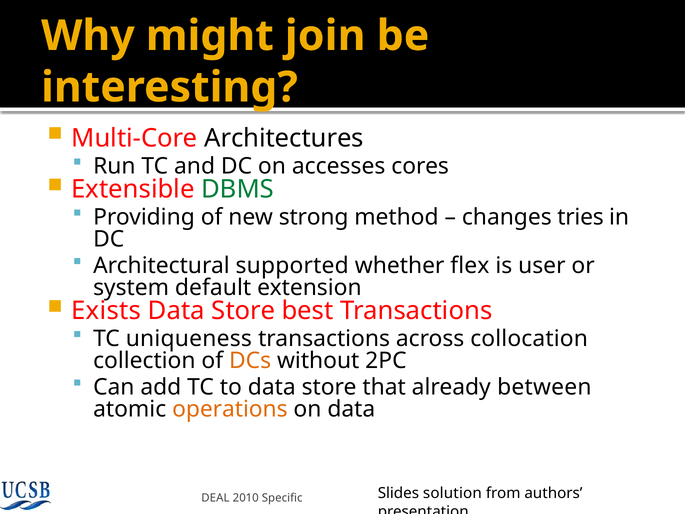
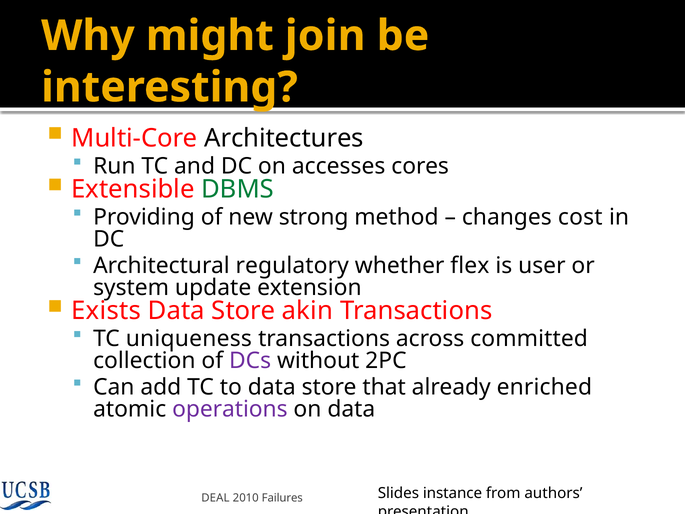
tries: tries -> cost
supported: supported -> regulatory
default: default -> update
best: best -> akin
collocation: collocation -> committed
DCs colour: orange -> purple
between: between -> enriched
operations colour: orange -> purple
solution: solution -> instance
Specific: Specific -> Failures
